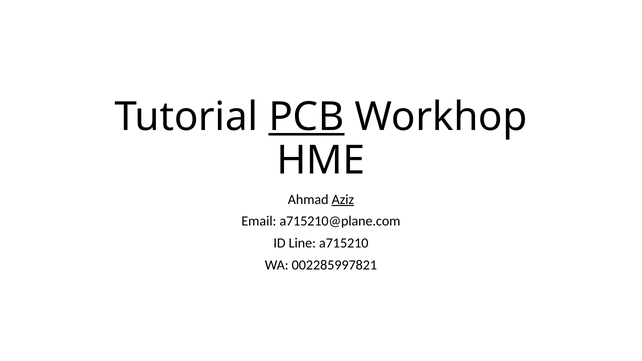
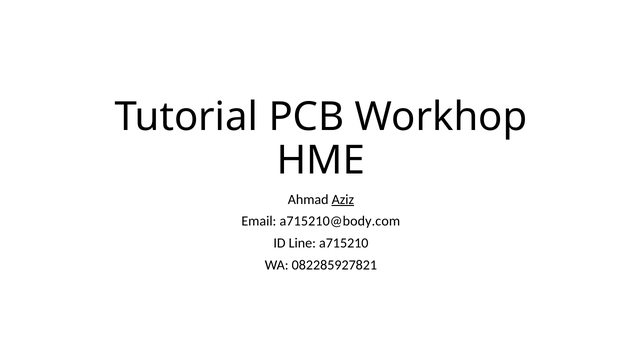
PCB underline: present -> none
a715210@plane.com: a715210@plane.com -> a715210@body.com
002285997821: 002285997821 -> 082285927821
